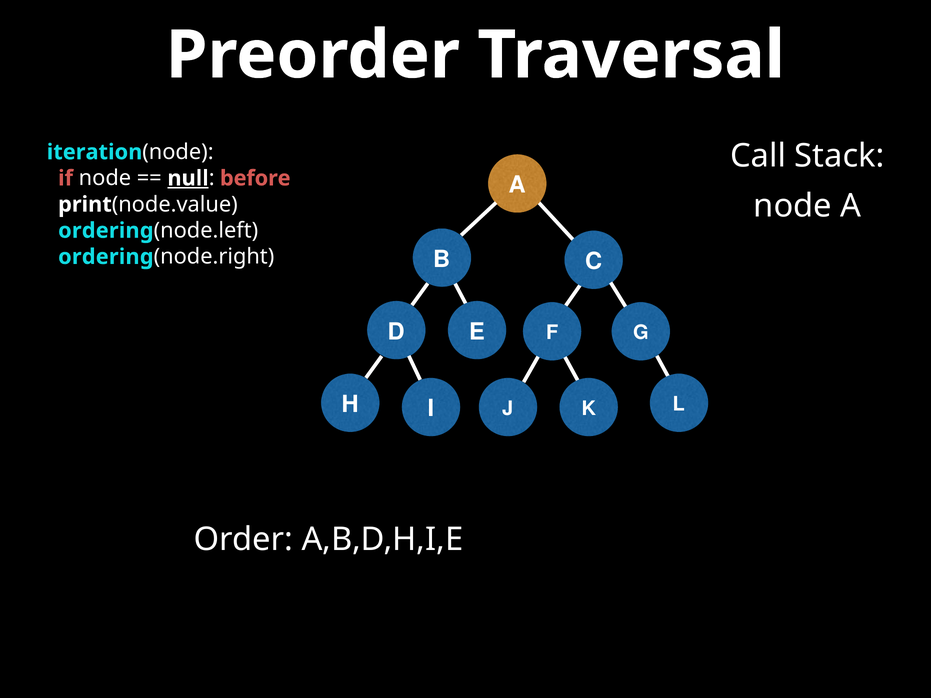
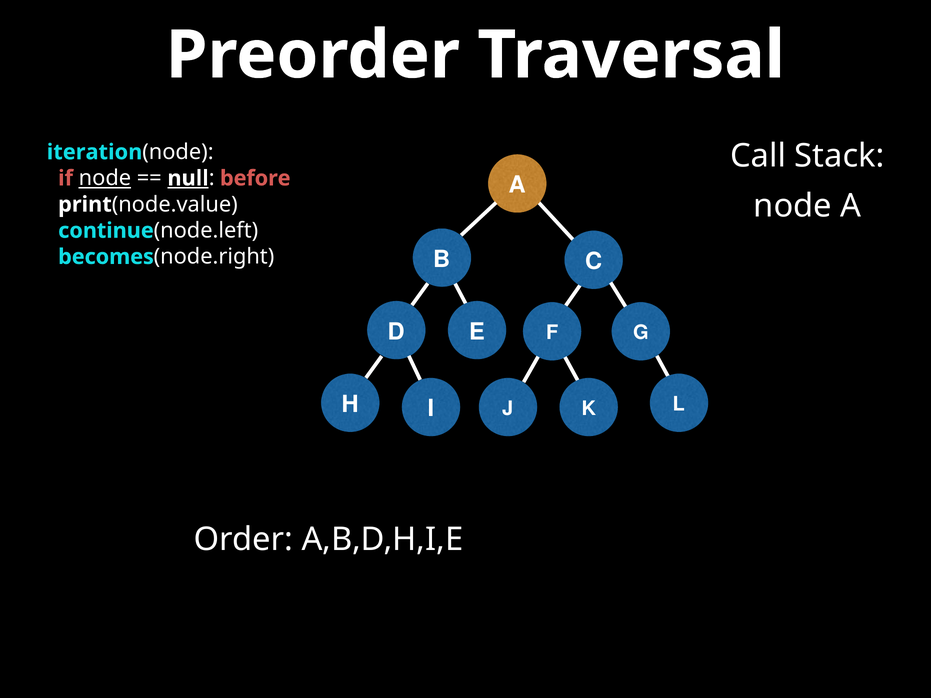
node at (105, 178) underline: none -> present
ordering at (106, 231): ordering -> continue
ordering at (106, 257): ordering -> becomes
